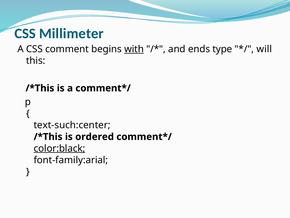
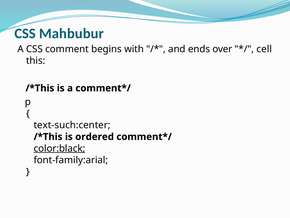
Millimeter: Millimeter -> Mahbubur
with underline: present -> none
type: type -> over
will: will -> cell
